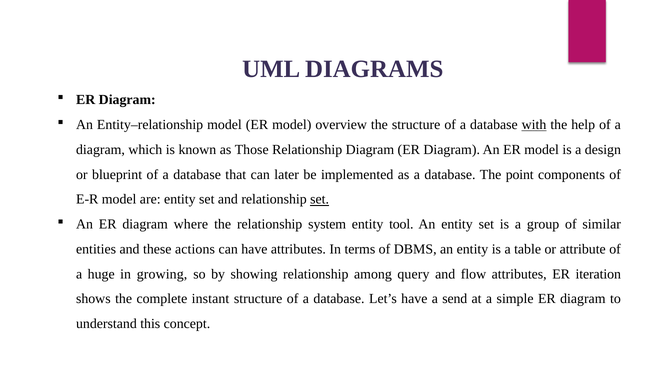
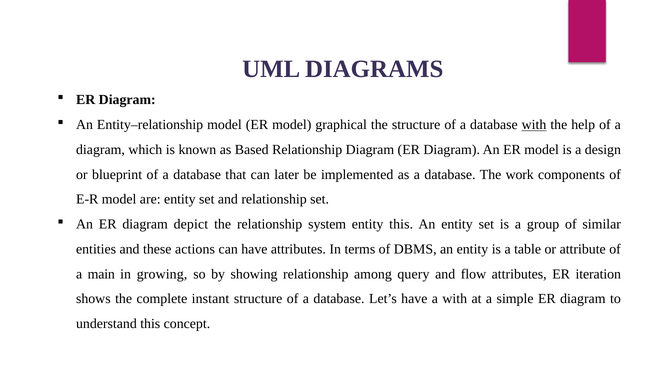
overview: overview -> graphical
Those: Those -> Based
point: point -> work
set at (320, 200) underline: present -> none
where: where -> depict
entity tool: tool -> this
huge: huge -> main
a send: send -> with
